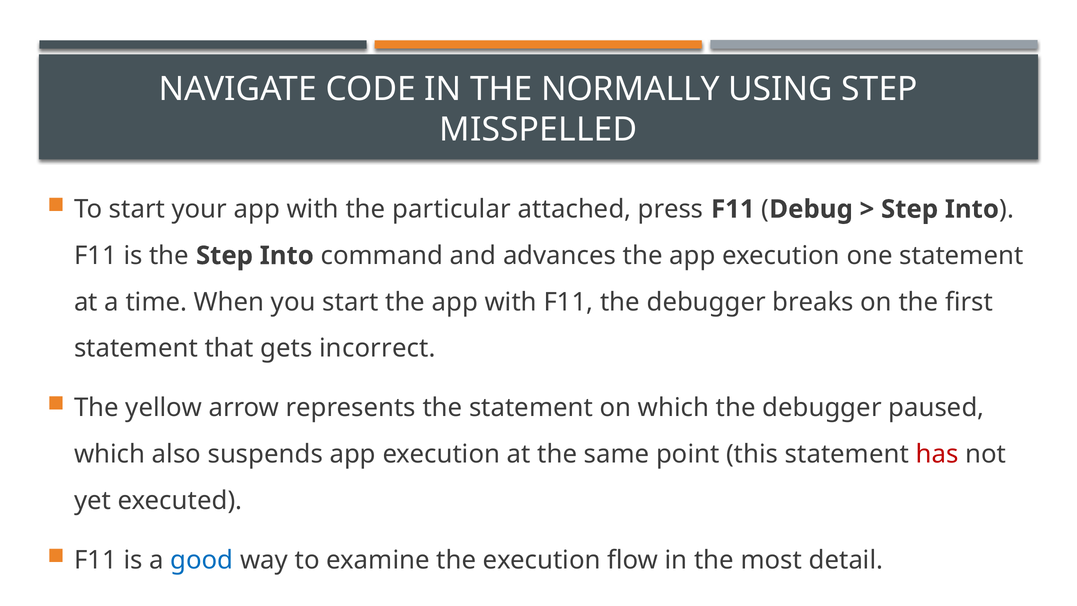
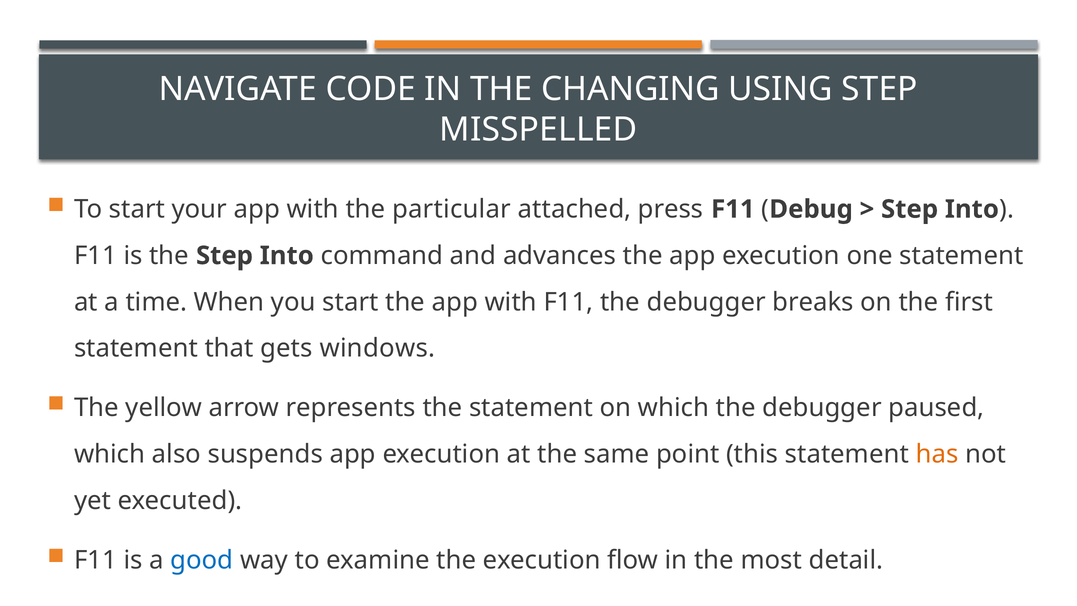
NORMALLY: NORMALLY -> CHANGING
incorrect: incorrect -> windows
has colour: red -> orange
